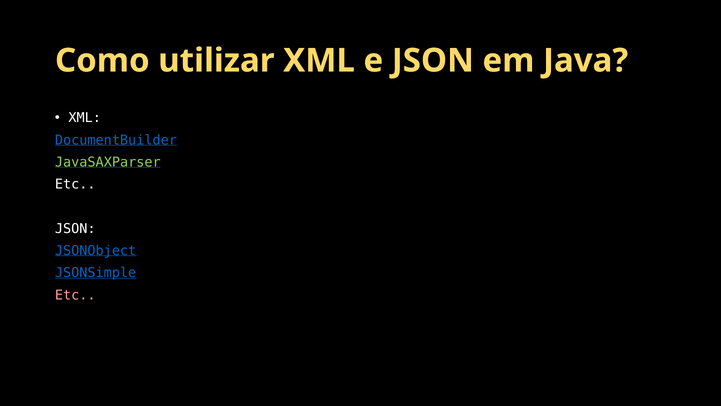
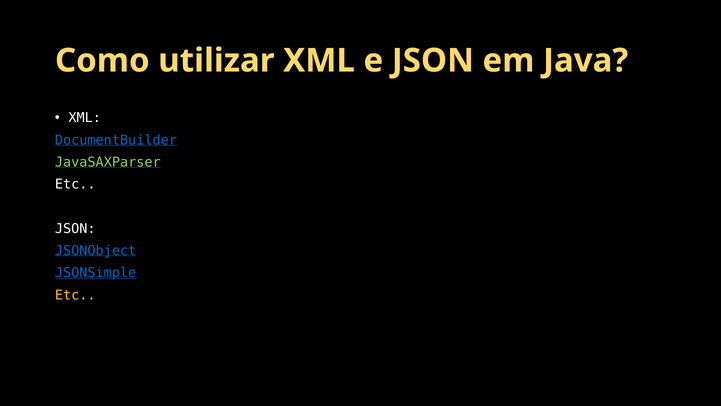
Etc at (75, 295) colour: pink -> yellow
